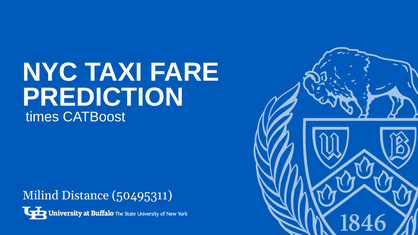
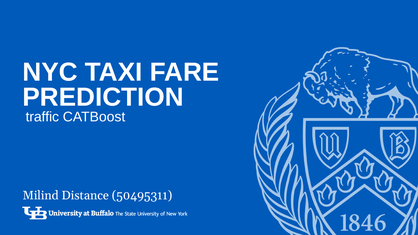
times: times -> traffic
